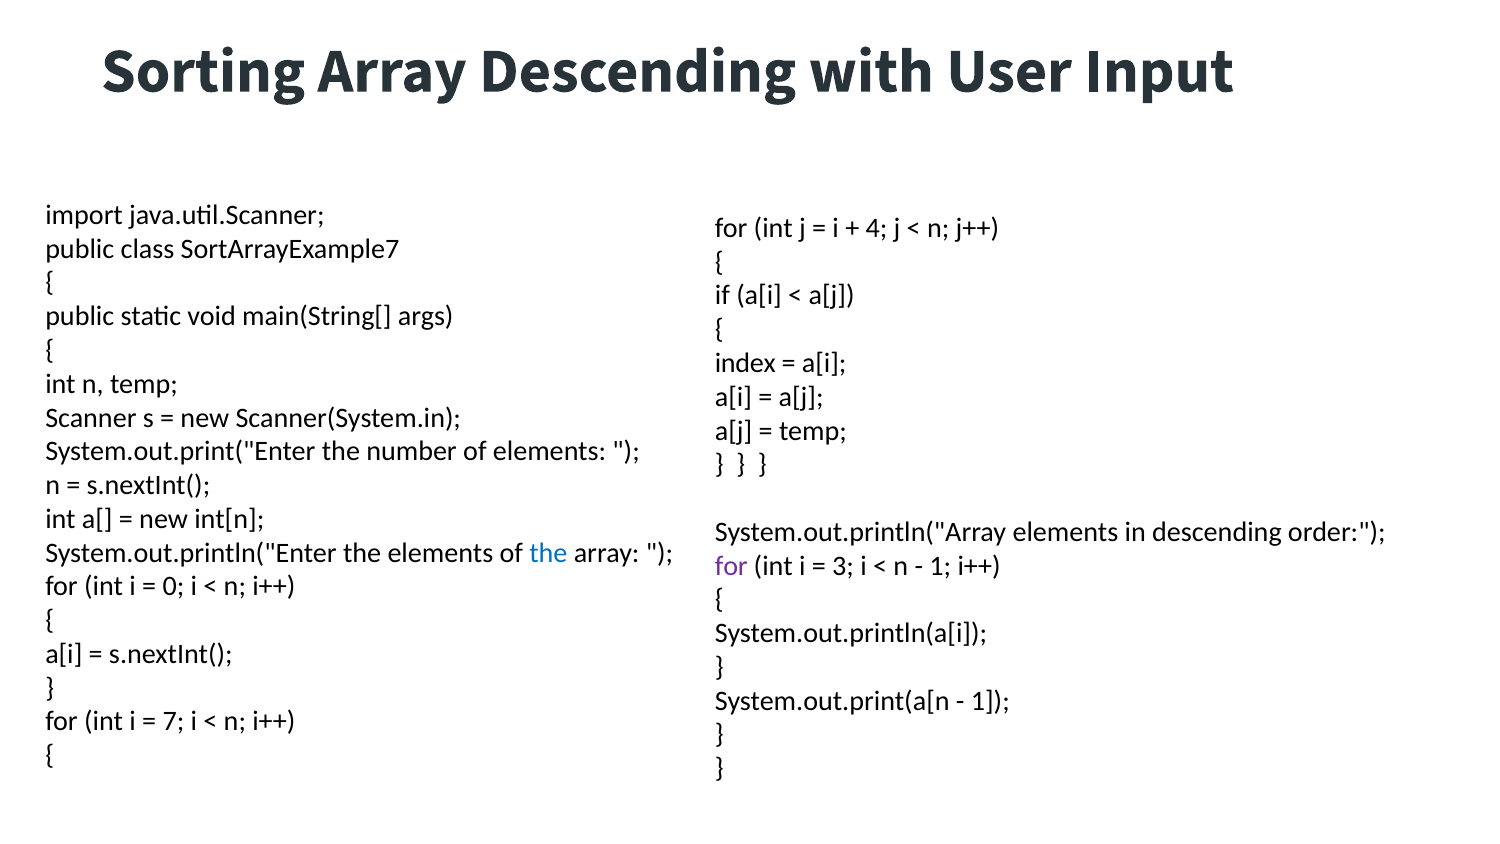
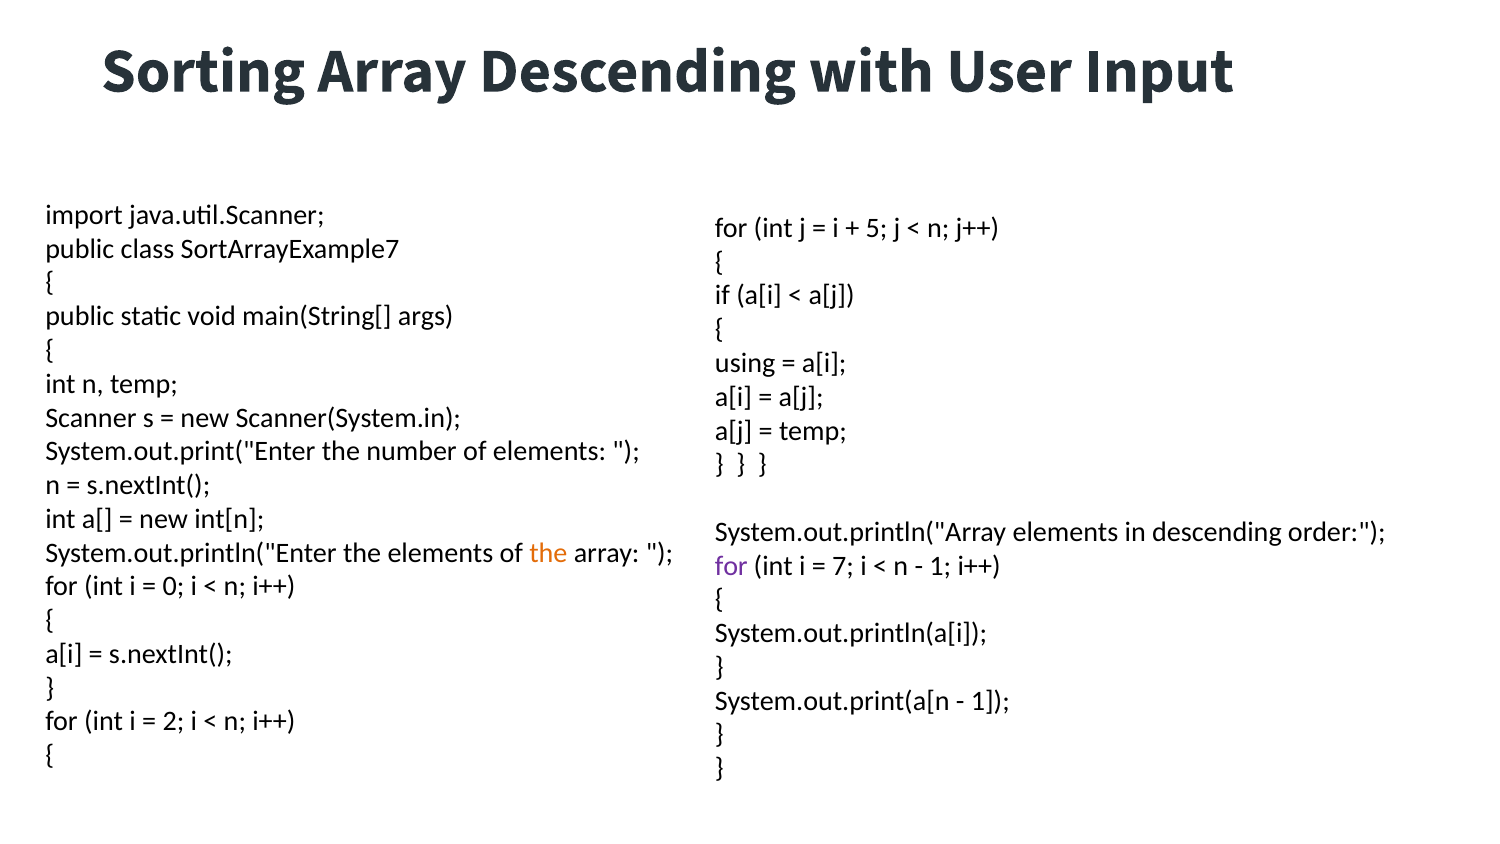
4: 4 -> 5
index: index -> using
the at (548, 553) colour: blue -> orange
3: 3 -> 7
7: 7 -> 2
